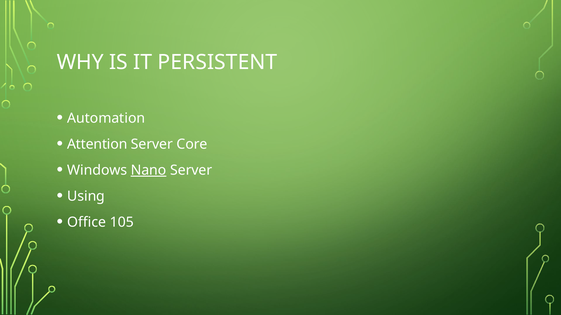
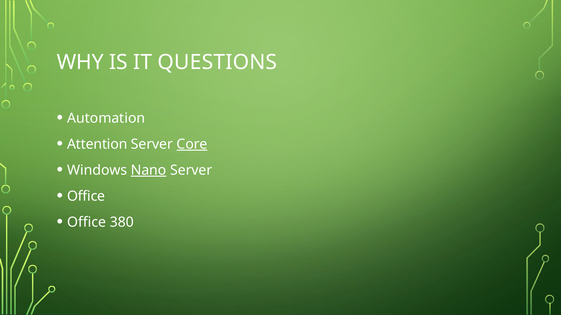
PERSISTENT: PERSISTENT -> QUESTIONS
Core underline: none -> present
Using at (86, 197): Using -> Office
105: 105 -> 380
